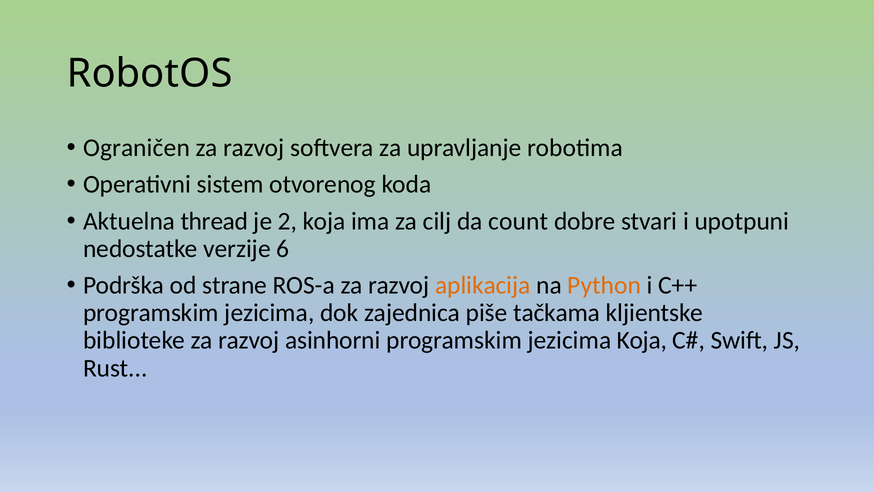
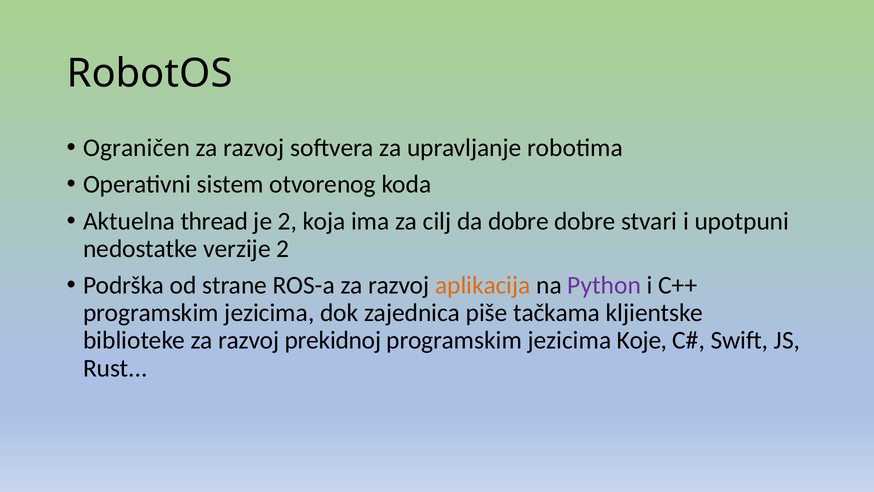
da count: count -> dobre
verzije 6: 6 -> 2
Python colour: orange -> purple
asinhorni: asinhorni -> prekidnoj
jezicima Koja: Koja -> Koje
